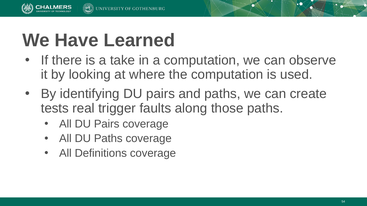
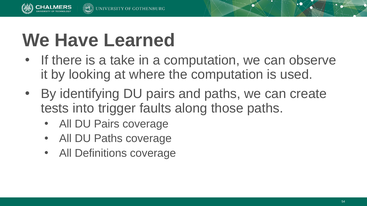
real: real -> into
